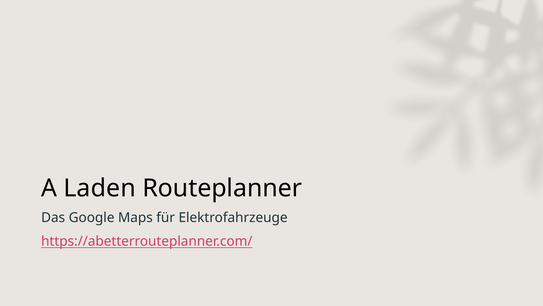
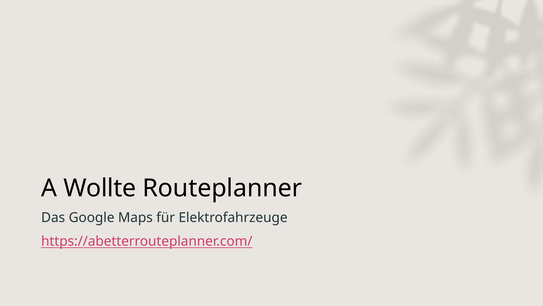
Laden: Laden -> Wollte
